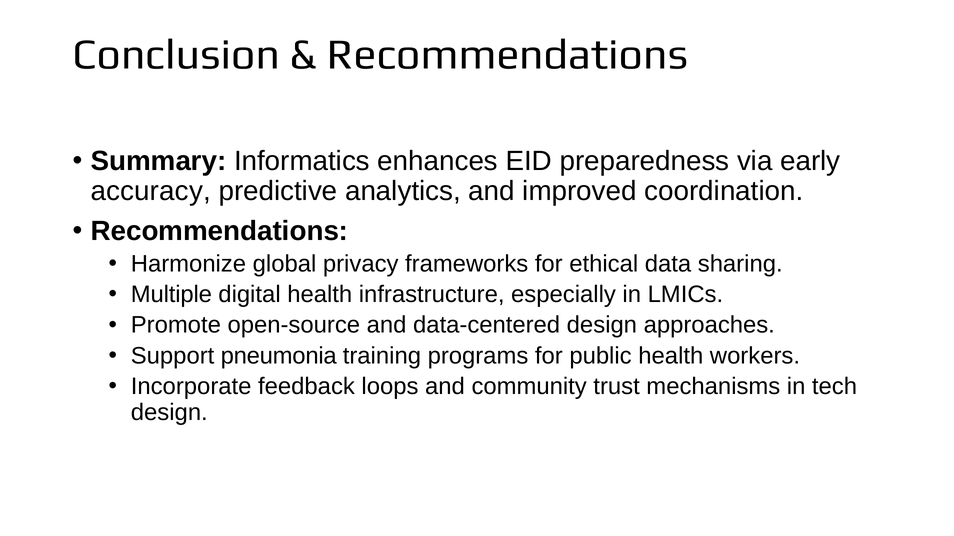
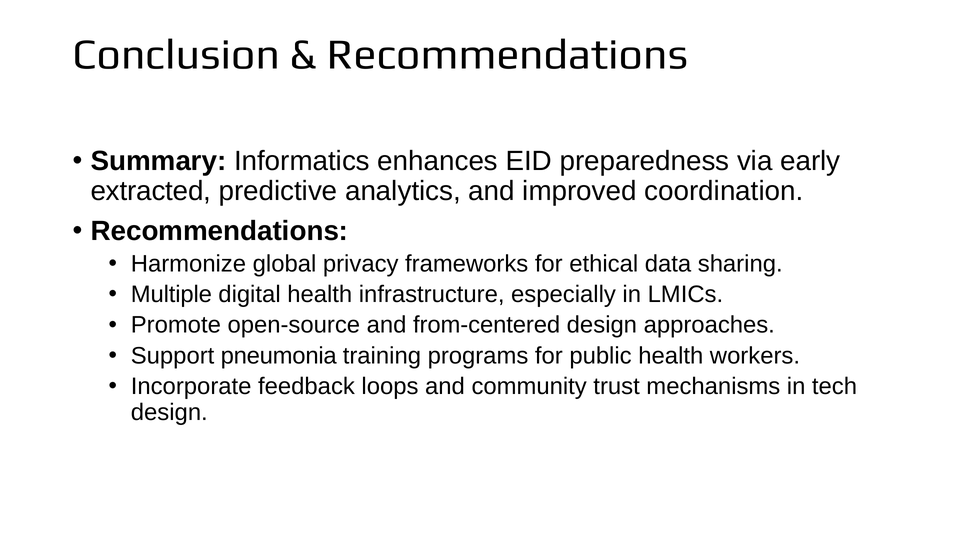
accuracy: accuracy -> extracted
data-centered: data-centered -> from-centered
